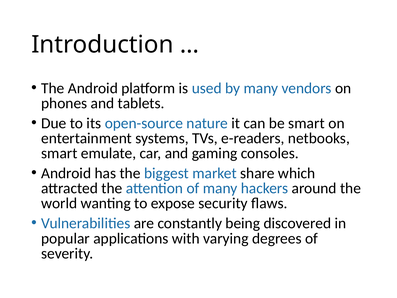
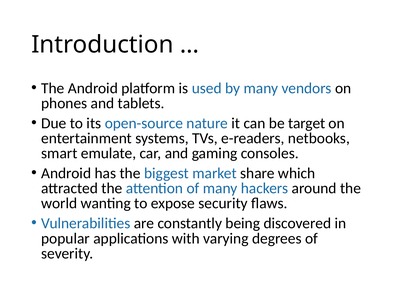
be smart: smart -> target
